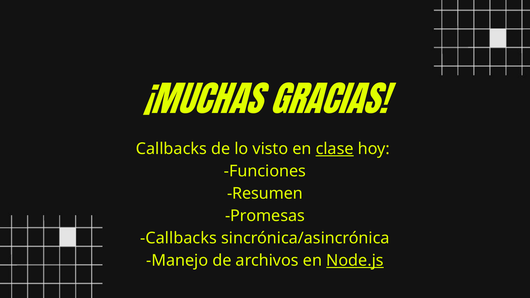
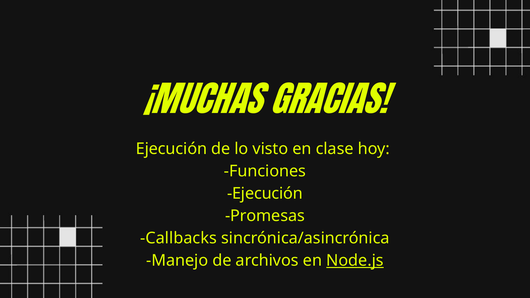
Callbacks at (171, 149): Callbacks -> Ejecución
clase underline: present -> none
Resumen at (265, 194): Resumen -> Ejecución
